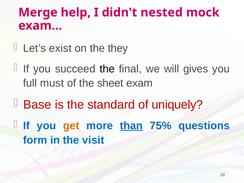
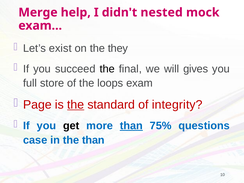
must: must -> store
sheet: sheet -> loops
Base: Base -> Page
the at (76, 105) underline: none -> present
uniquely: uniquely -> integrity
get colour: orange -> black
form: form -> case
the visit: visit -> than
